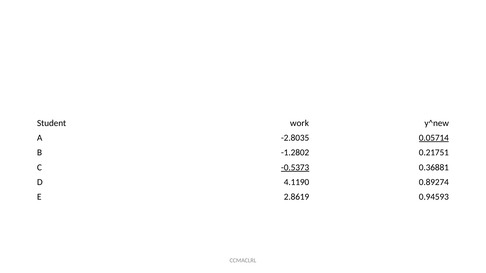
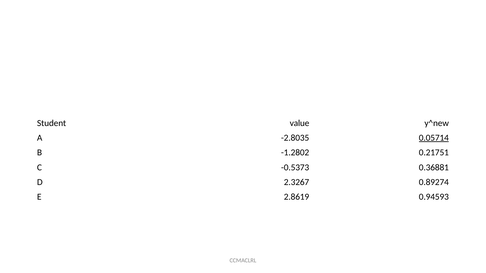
work: work -> value
-0.5373 underline: present -> none
4.1190: 4.1190 -> 2.3267
